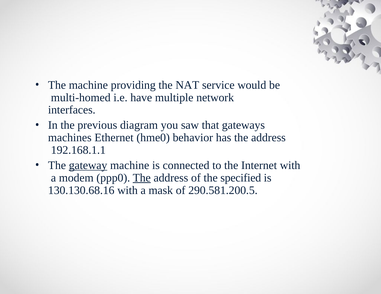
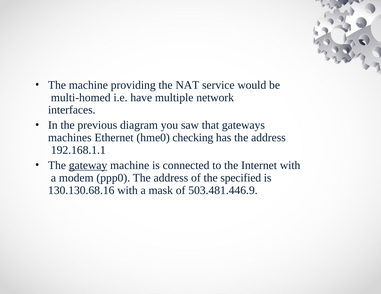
behavior: behavior -> checking
The at (142, 178) underline: present -> none
290.581.200.5: 290.581.200.5 -> 503.481.446.9
